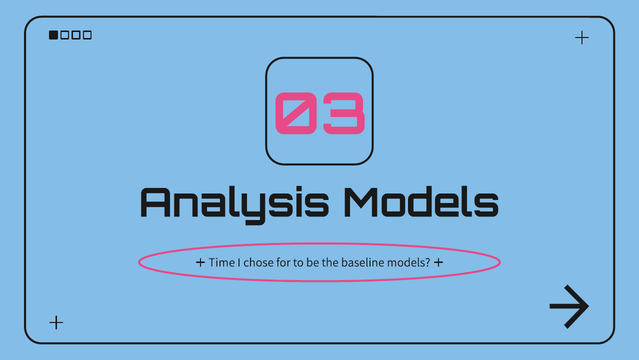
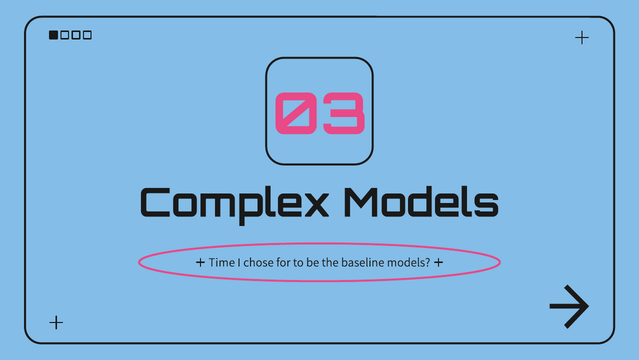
Analysis: Analysis -> Complex
